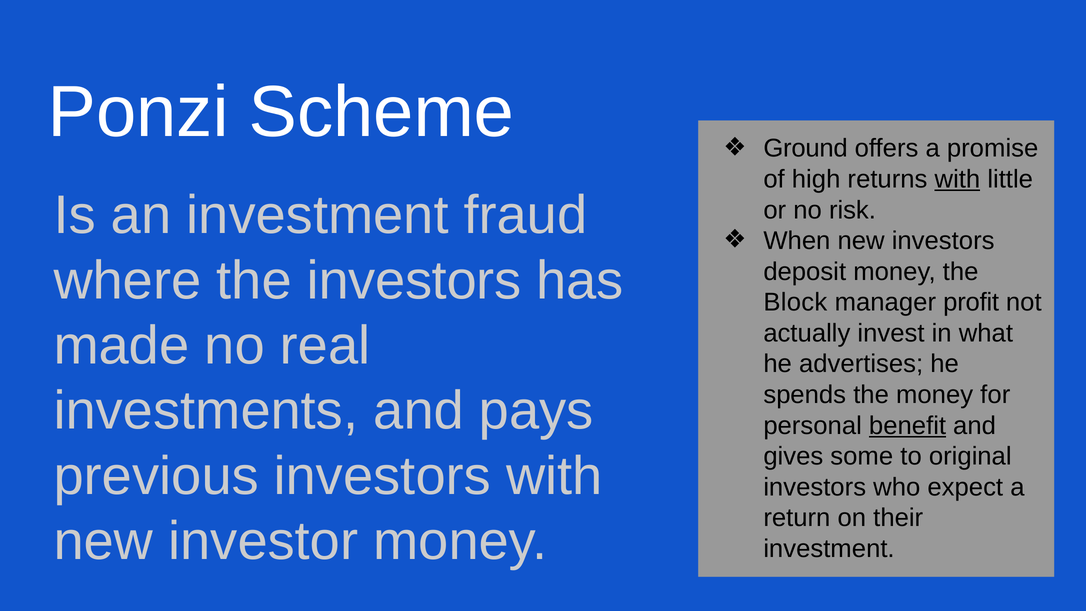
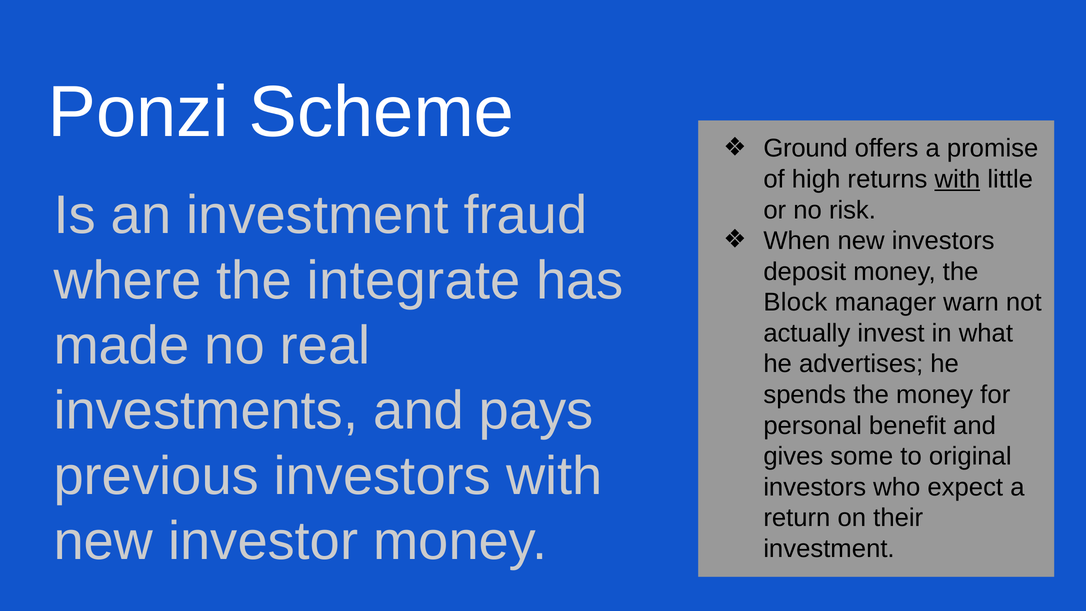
the investors: investors -> integrate
profit: profit -> warn
benefit underline: present -> none
